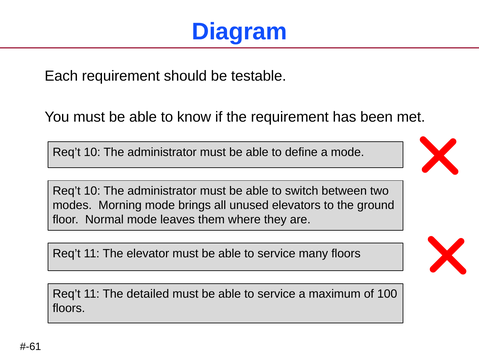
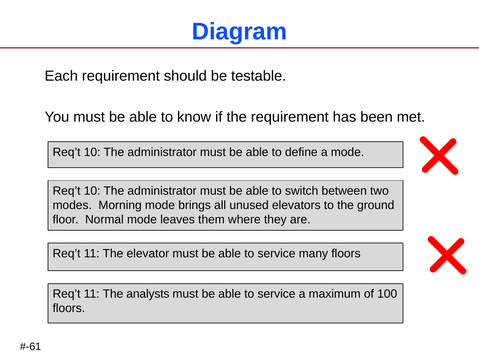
detailed: detailed -> analysts
